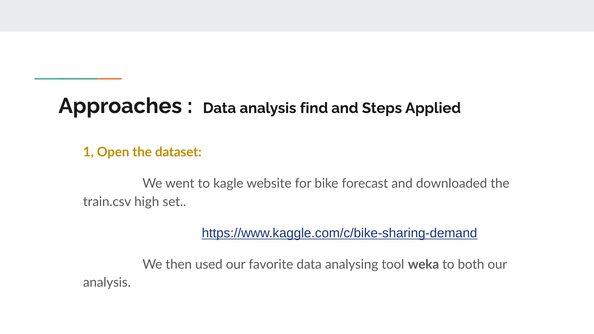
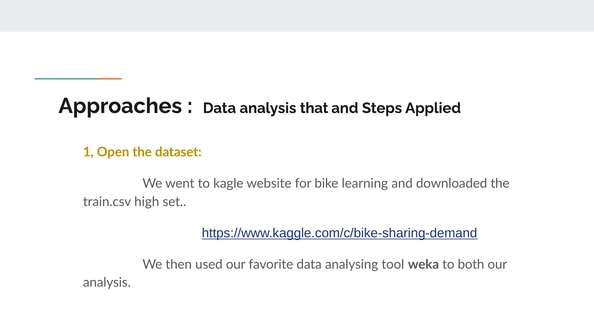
find: find -> that
forecast: forecast -> learning
